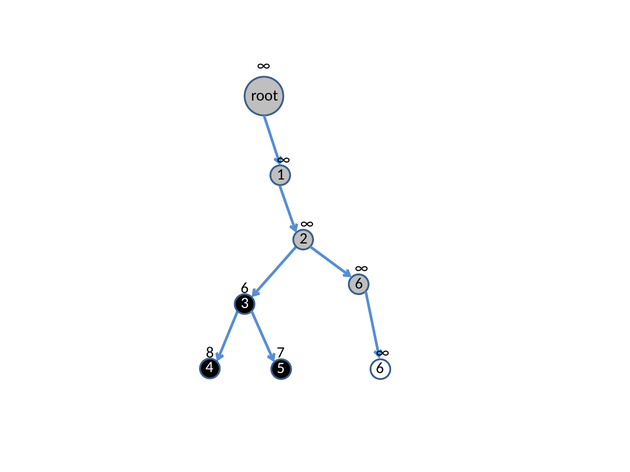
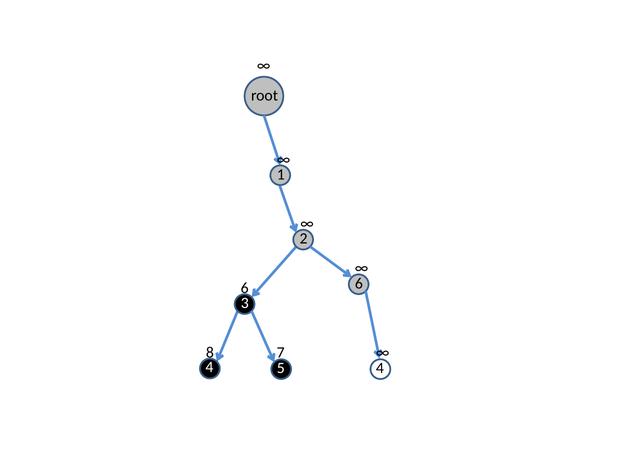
4 6: 6 -> 4
